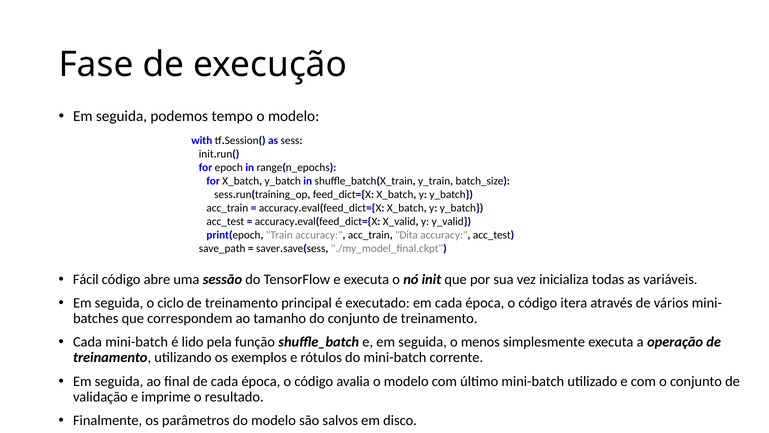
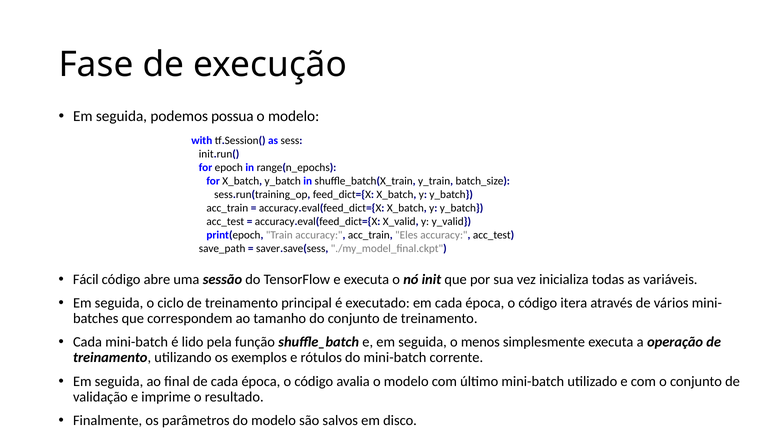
tempo: tempo -> possua
Dita: Dita -> Eles
